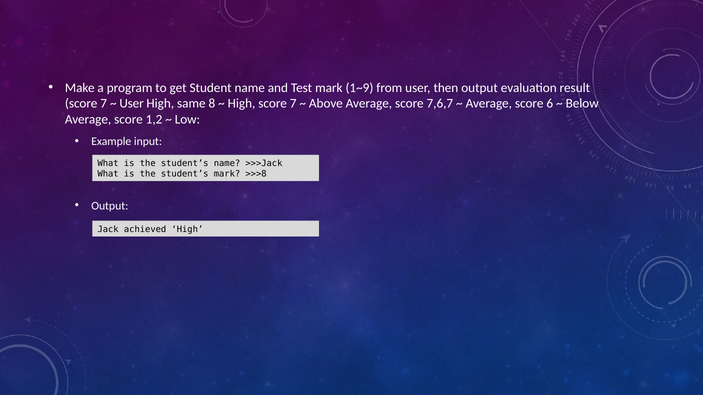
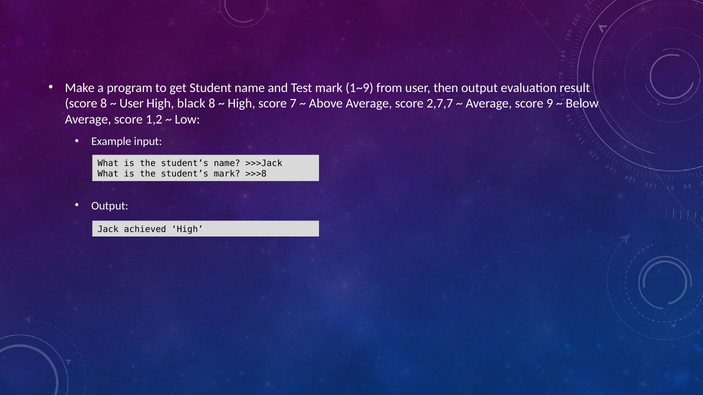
7 at (104, 104): 7 -> 8
same: same -> black
7,6,7: 7,6,7 -> 2,7,7
6: 6 -> 9
